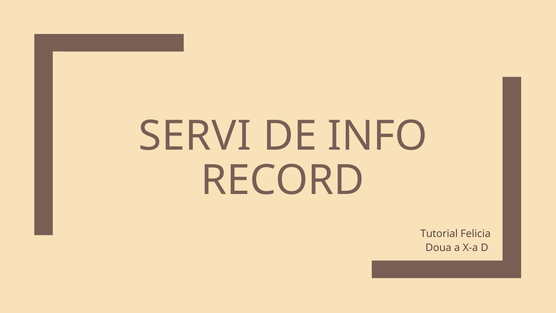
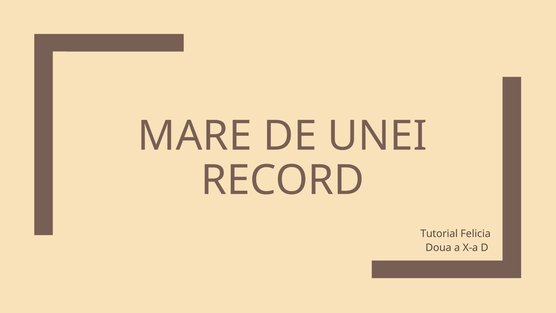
SERVI: SERVI -> MARE
INFO: INFO -> UNEI
